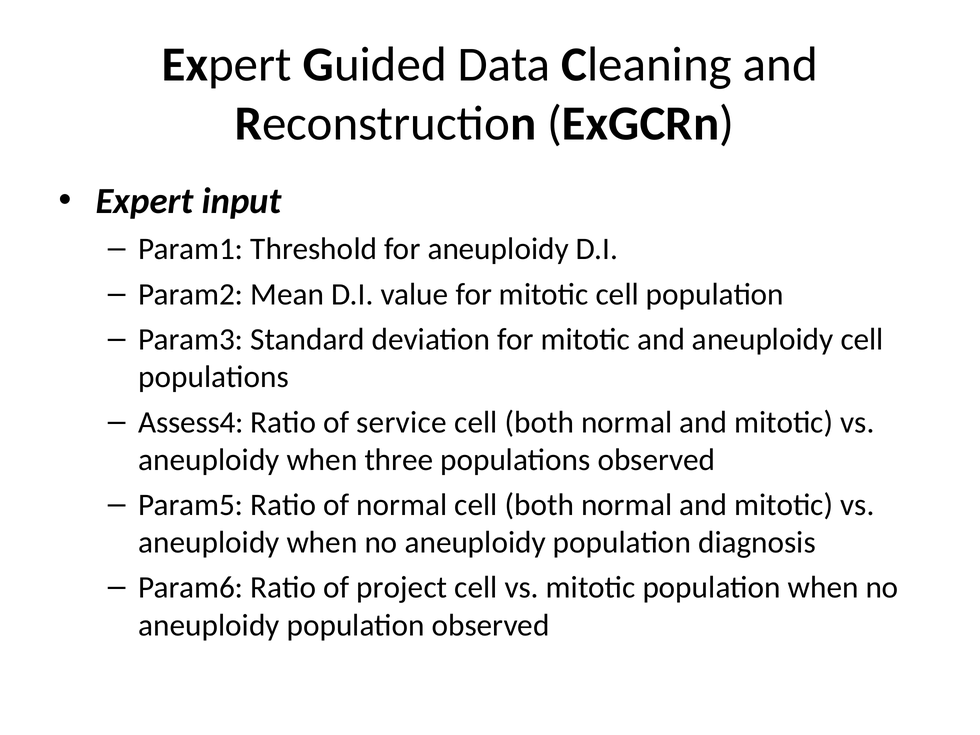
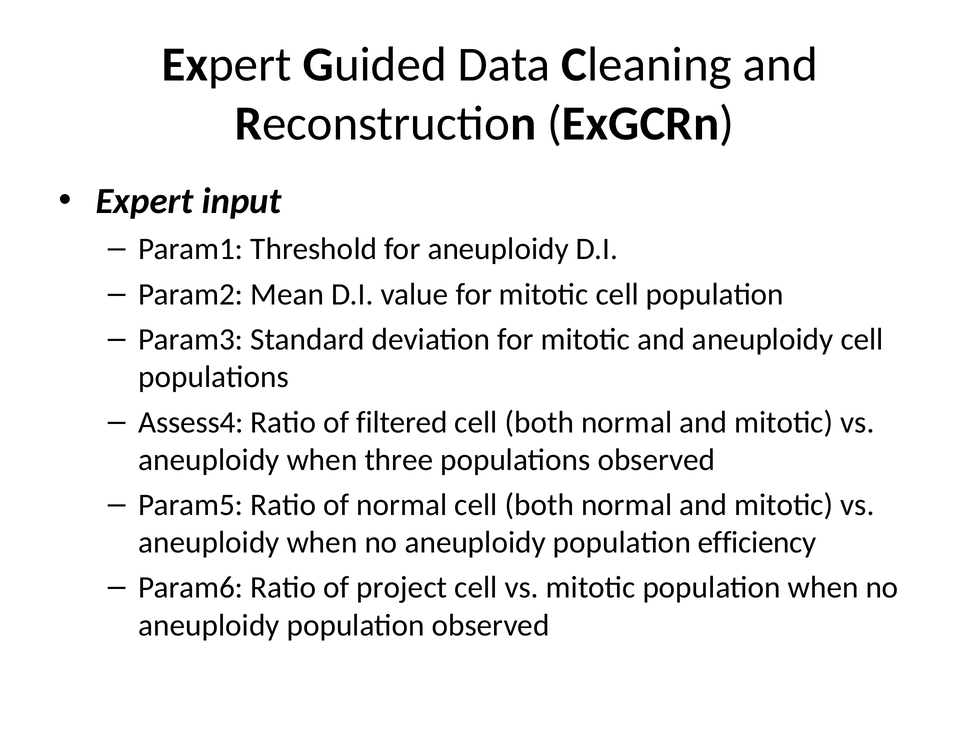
service: service -> filtered
diagnosis: diagnosis -> efficiency
